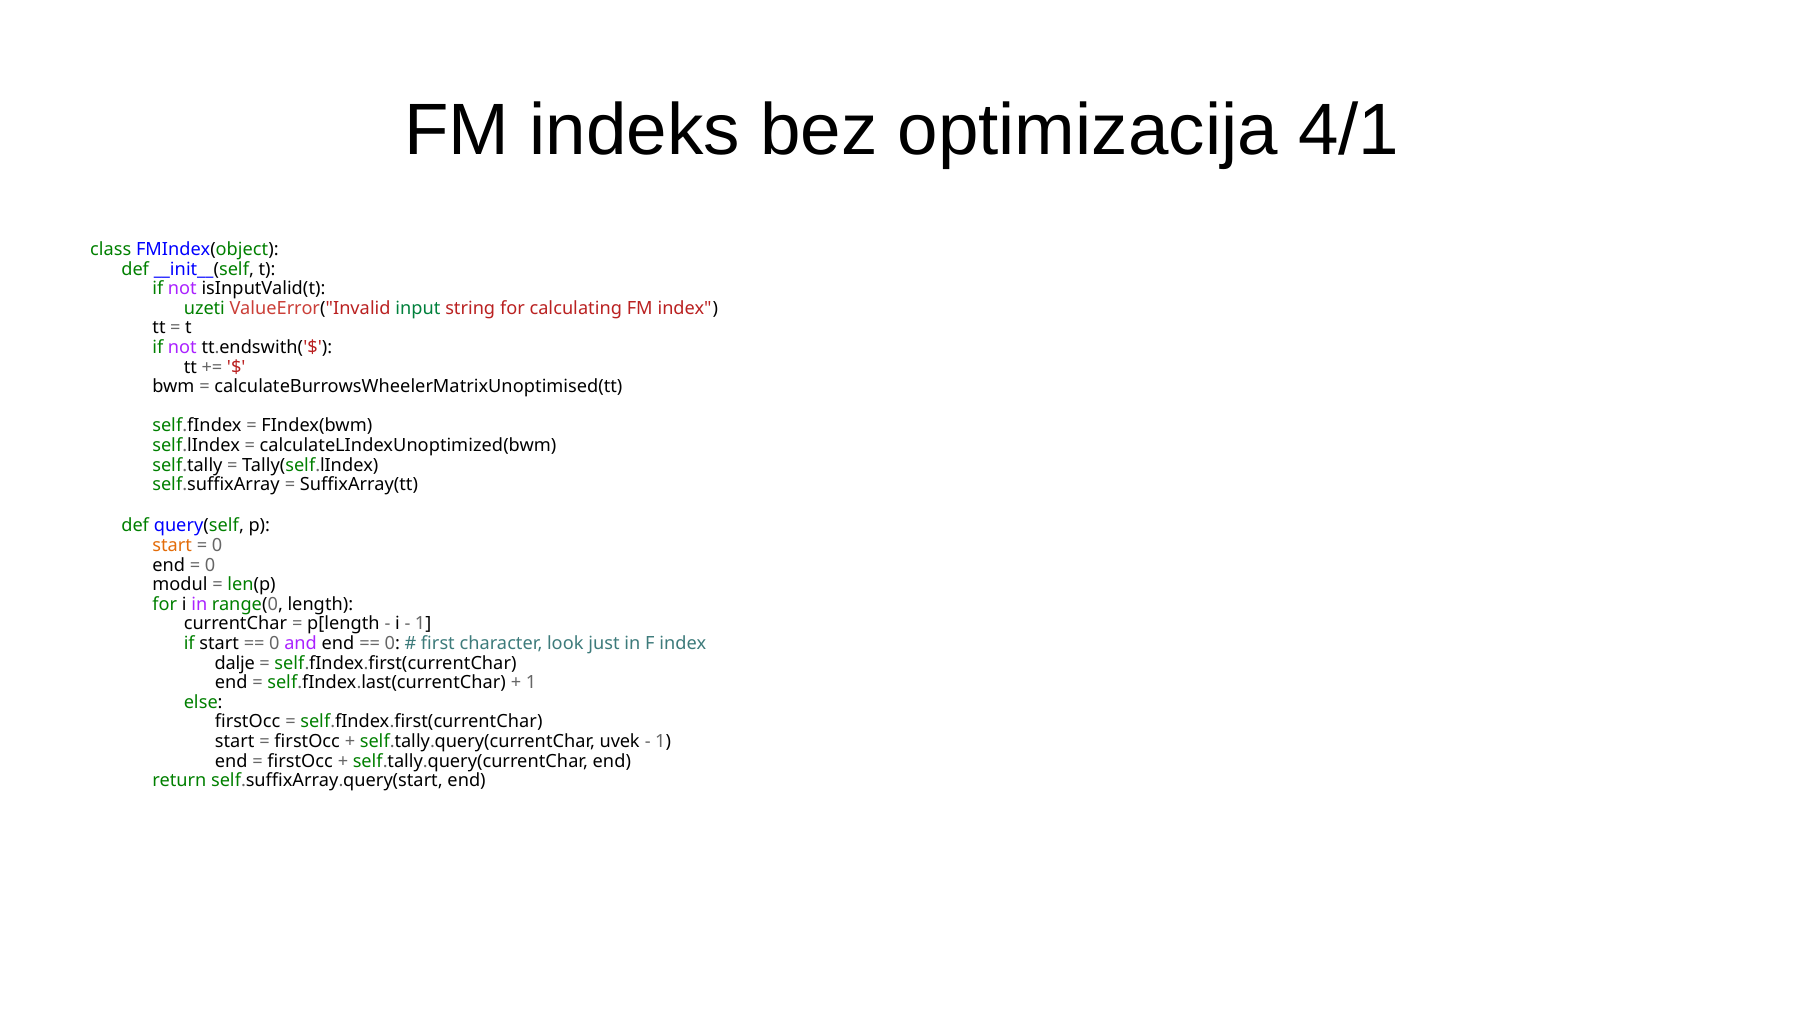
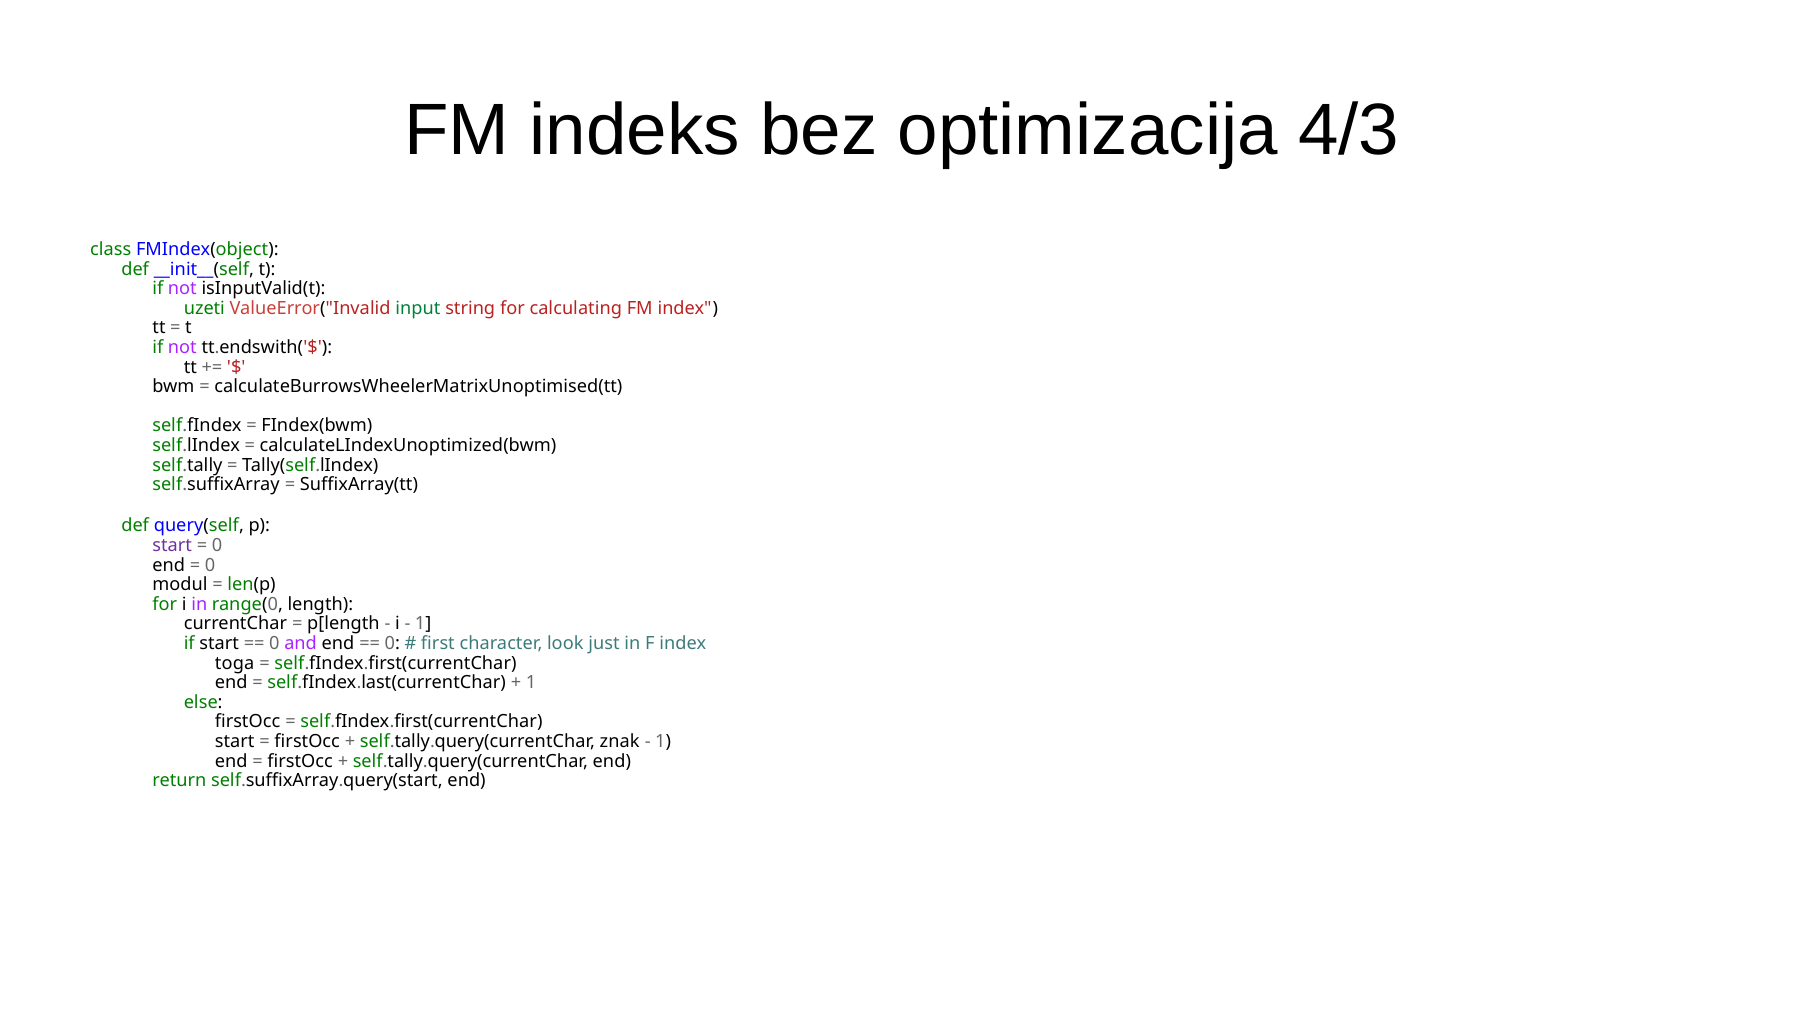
4/1: 4/1 -> 4/3
start at (172, 546) colour: orange -> purple
dalje: dalje -> toga
uvek: uvek -> znak
